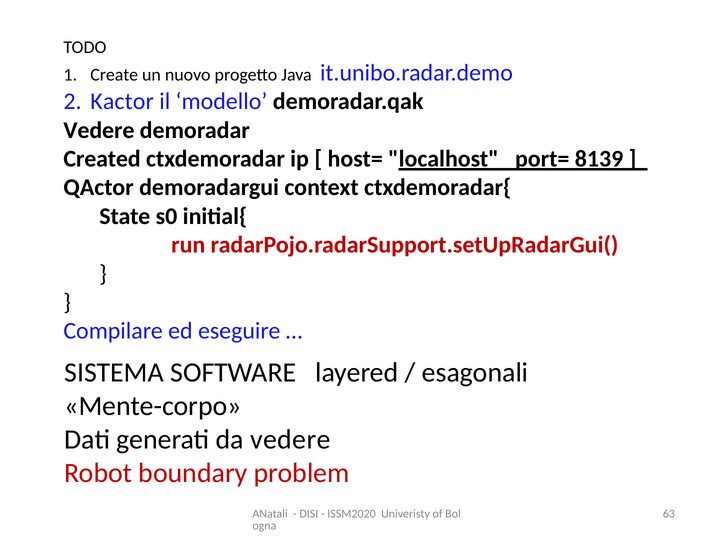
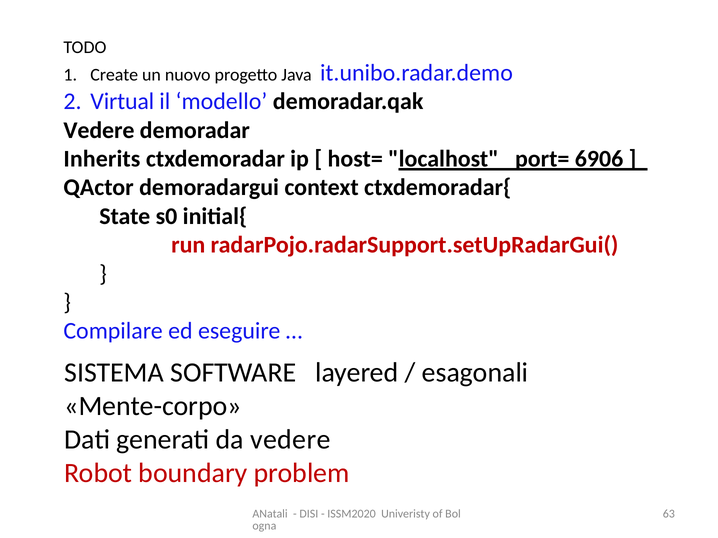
Kactor: Kactor -> Virtual
Created: Created -> Inherits
8139: 8139 -> 6906
